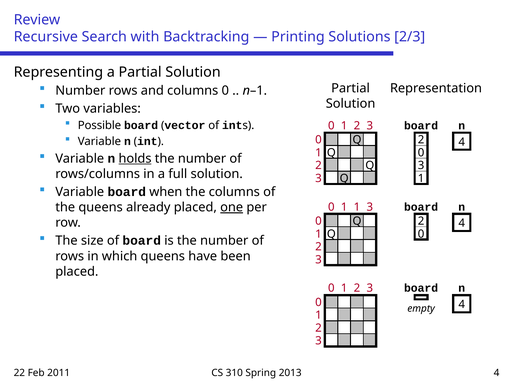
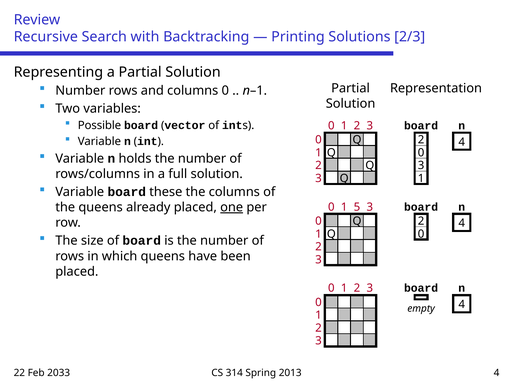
holds underline: present -> none
when: when -> these
1 1: 1 -> 5
2011: 2011 -> 2033
310: 310 -> 314
